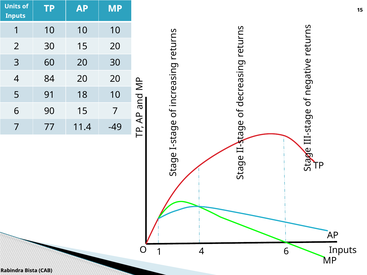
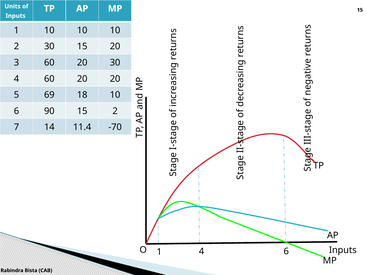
4 84: 84 -> 60
91: 91 -> 69
15 7: 7 -> 2
77: 77 -> 14
-49: -49 -> -70
